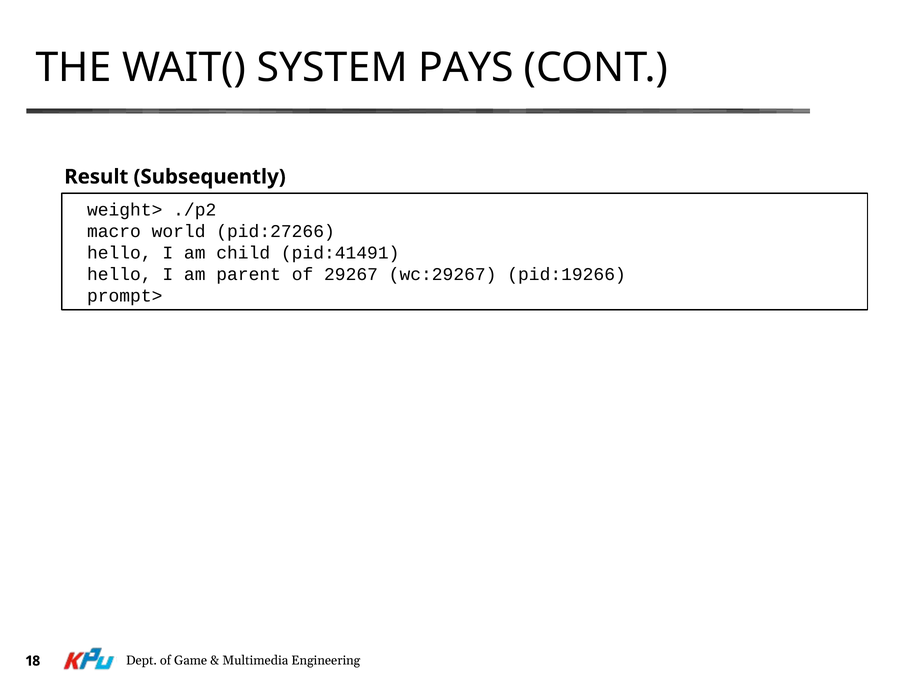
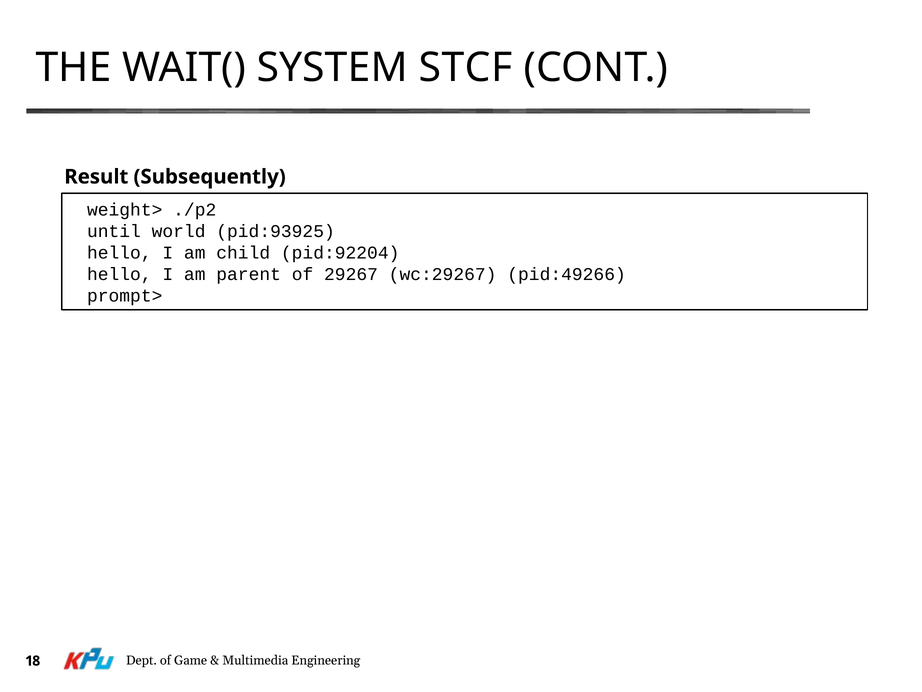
PAYS: PAYS -> STCF
macro: macro -> until
pid:27266: pid:27266 -> pid:93925
pid:41491: pid:41491 -> pid:92204
pid:19266: pid:19266 -> pid:49266
